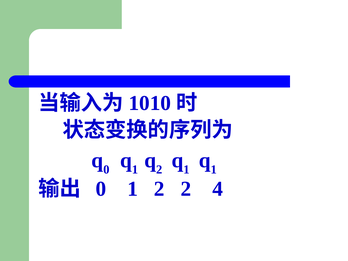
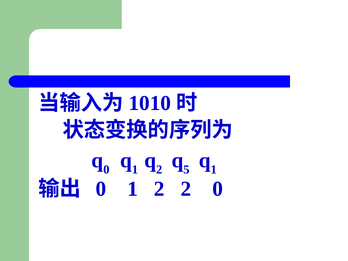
1 at (186, 170): 1 -> 5
2 4: 4 -> 0
